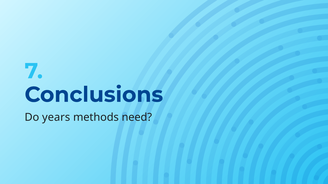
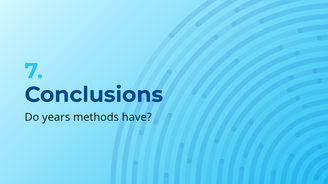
need: need -> have
